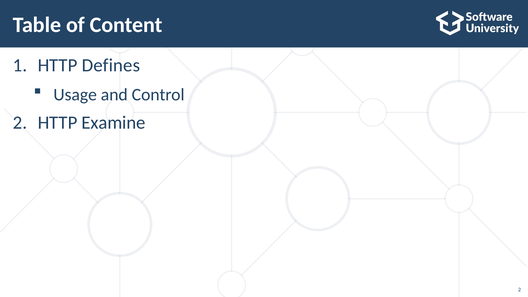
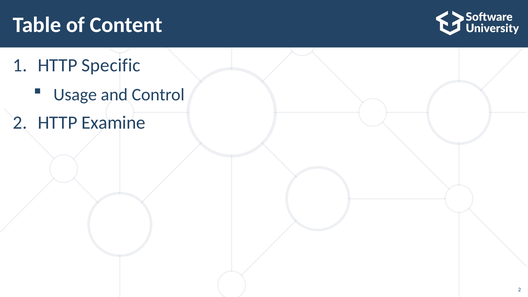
Defines: Defines -> Specific
